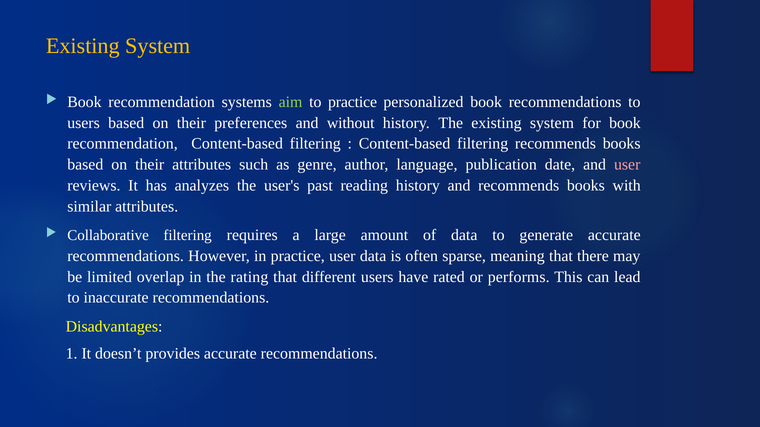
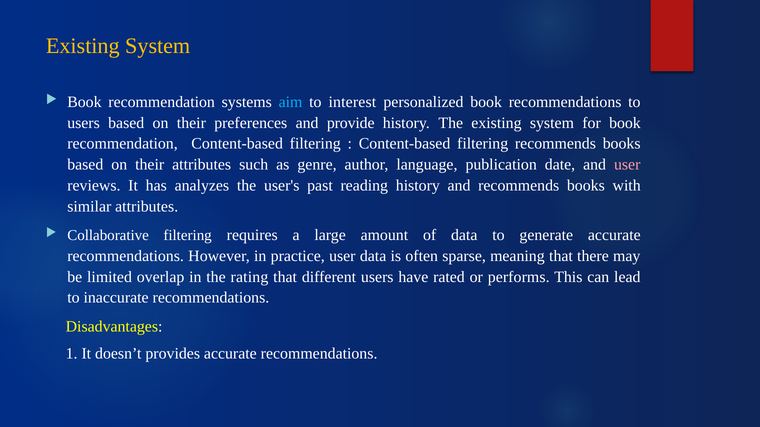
aim colour: light green -> light blue
to practice: practice -> interest
without: without -> provide
